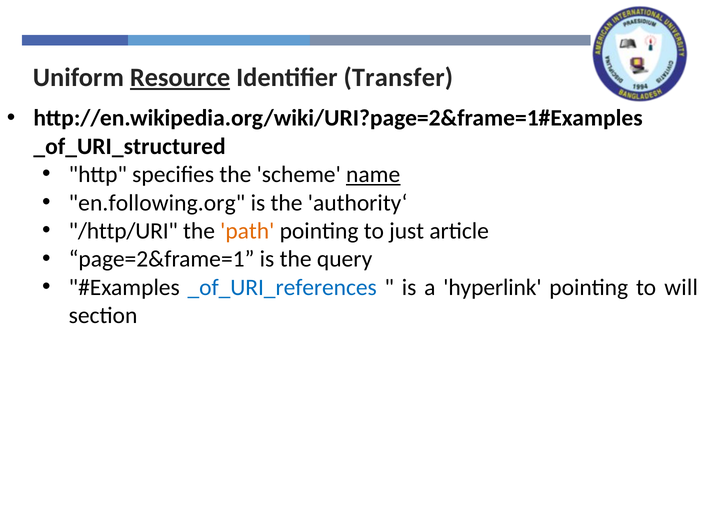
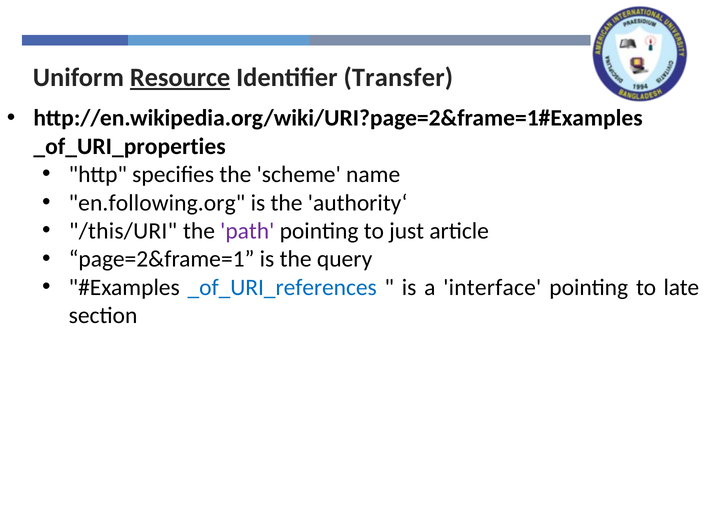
_of_URI_structured: _of_URI_structured -> _of_URI_properties
name underline: present -> none
/http/URI: /http/URI -> /this/URI
path colour: orange -> purple
hyperlink: hyperlink -> interface
will: will -> late
